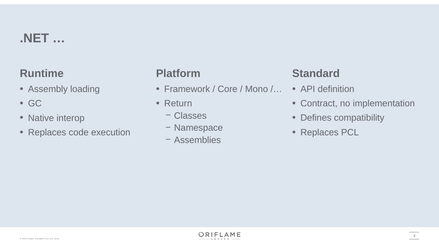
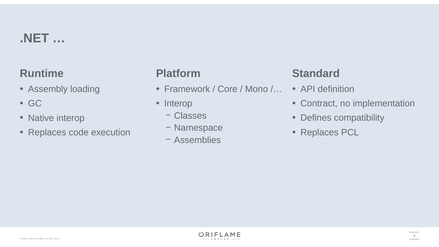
Return at (178, 103): Return -> Interop
